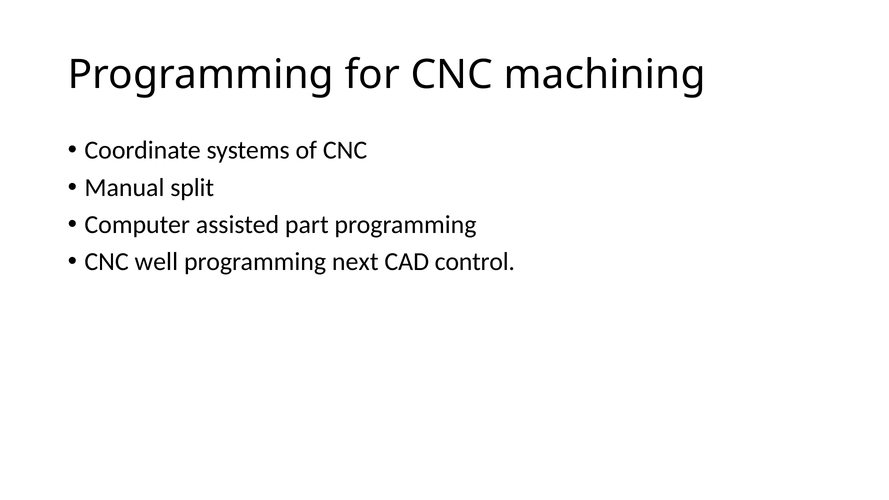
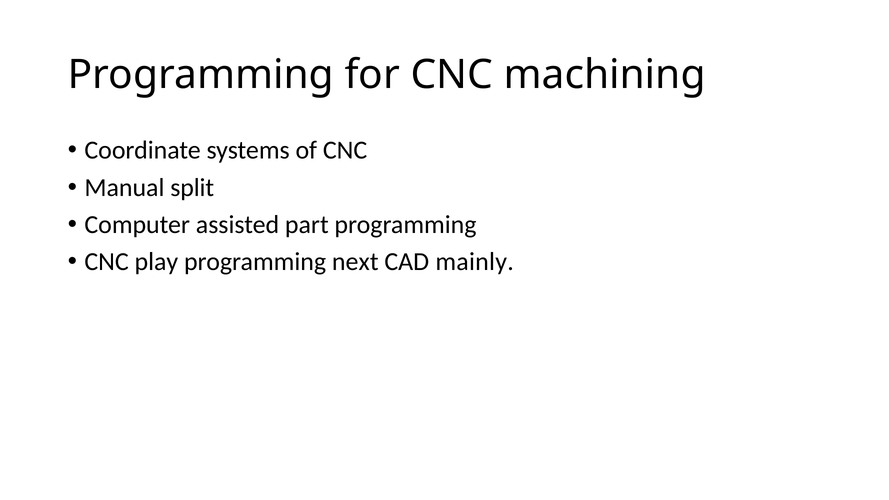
well: well -> play
control: control -> mainly
